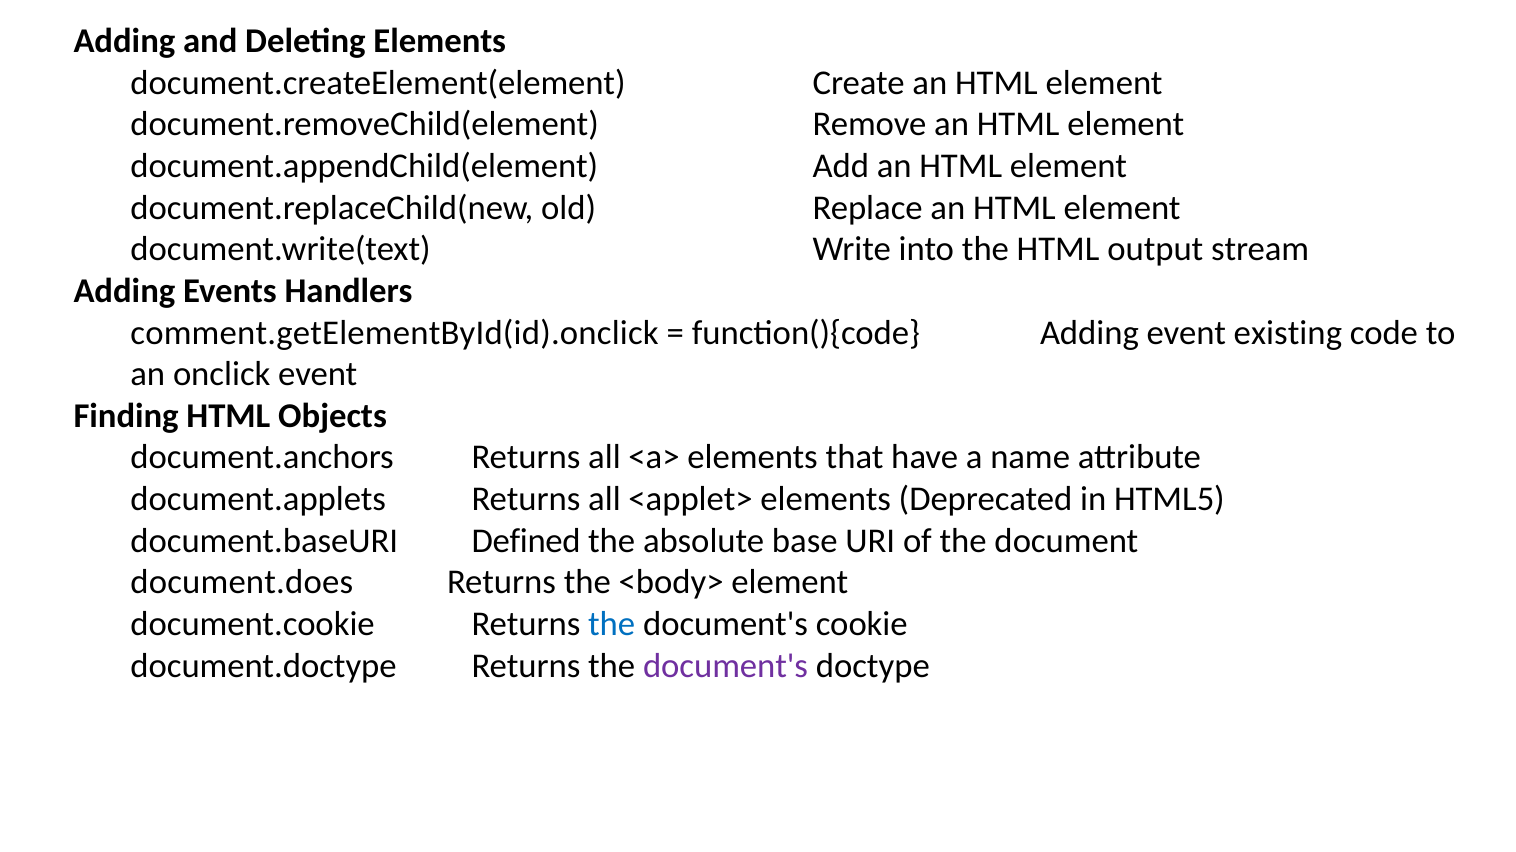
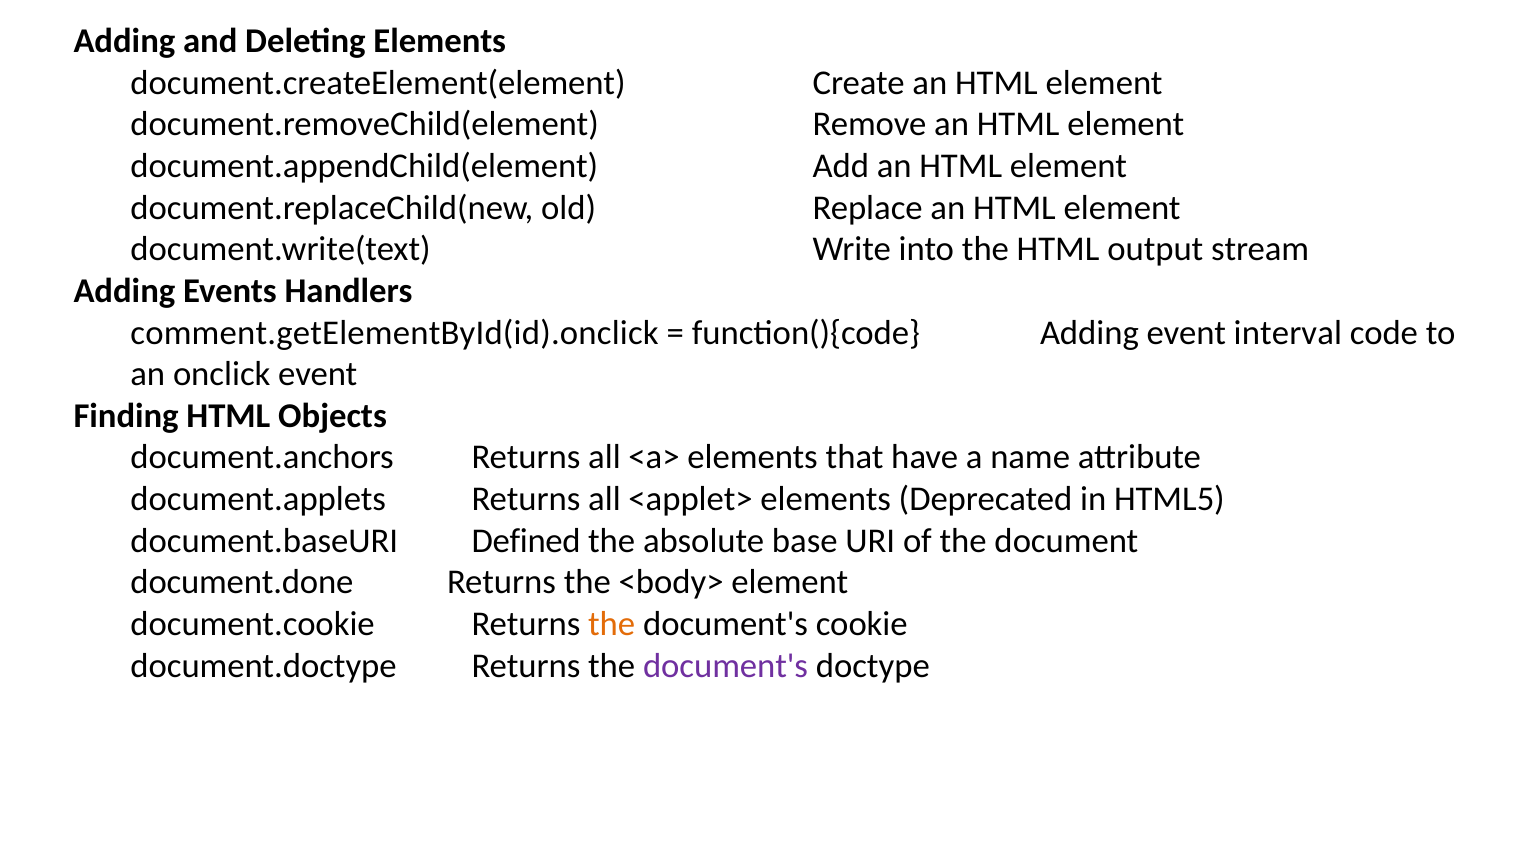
existing: existing -> interval
document.does: document.does -> document.done
the at (612, 625) colour: blue -> orange
